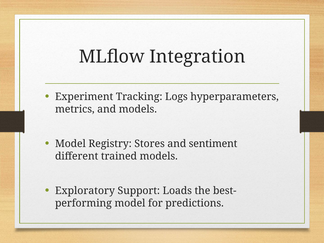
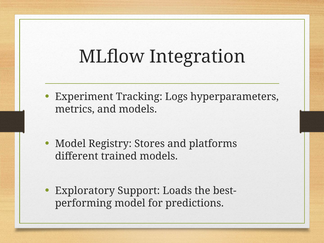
sentiment: sentiment -> platforms
